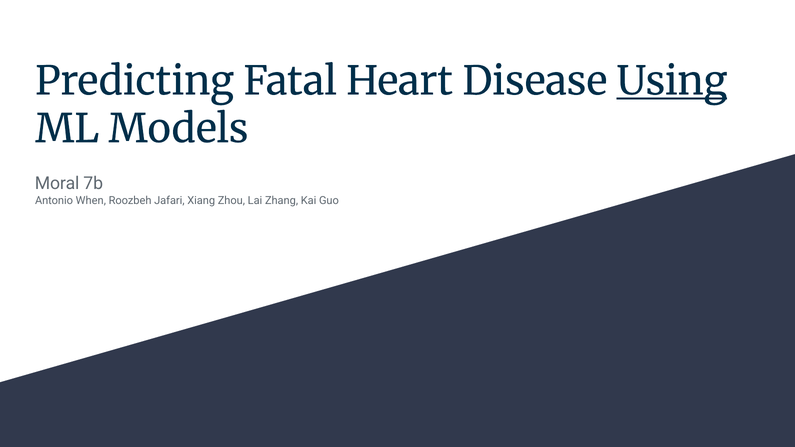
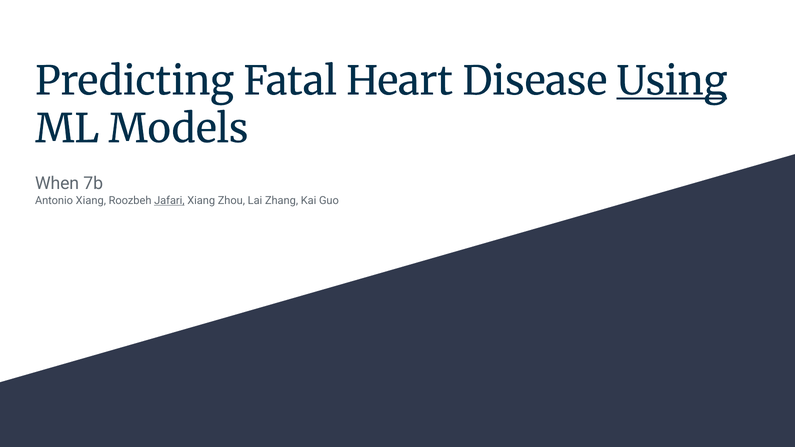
Moral: Moral -> When
Antonio When: When -> Xiang
Jafari underline: none -> present
